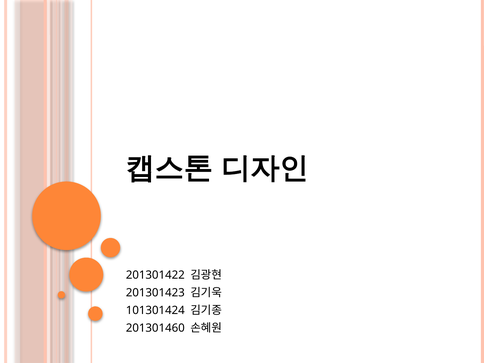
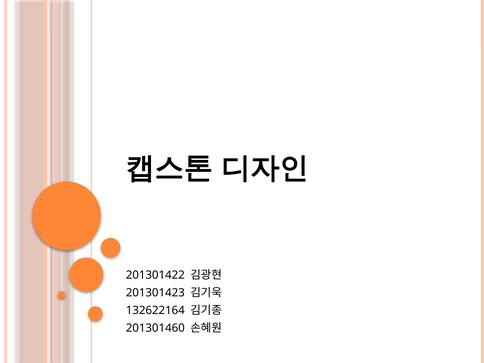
101301424: 101301424 -> 132622164
